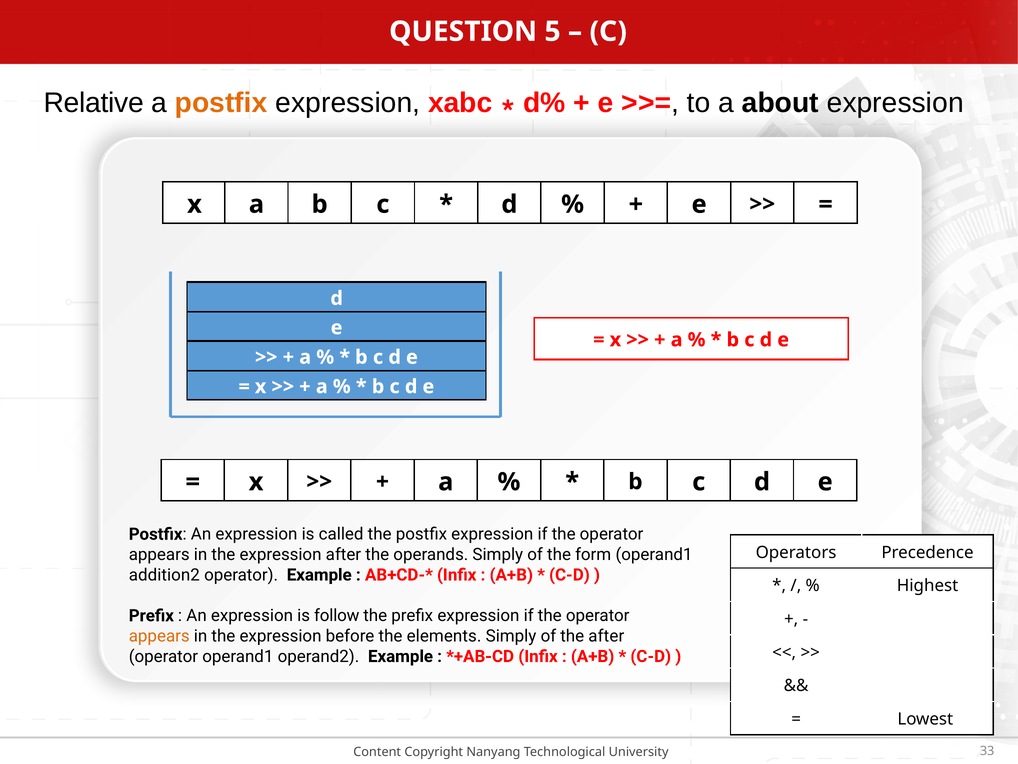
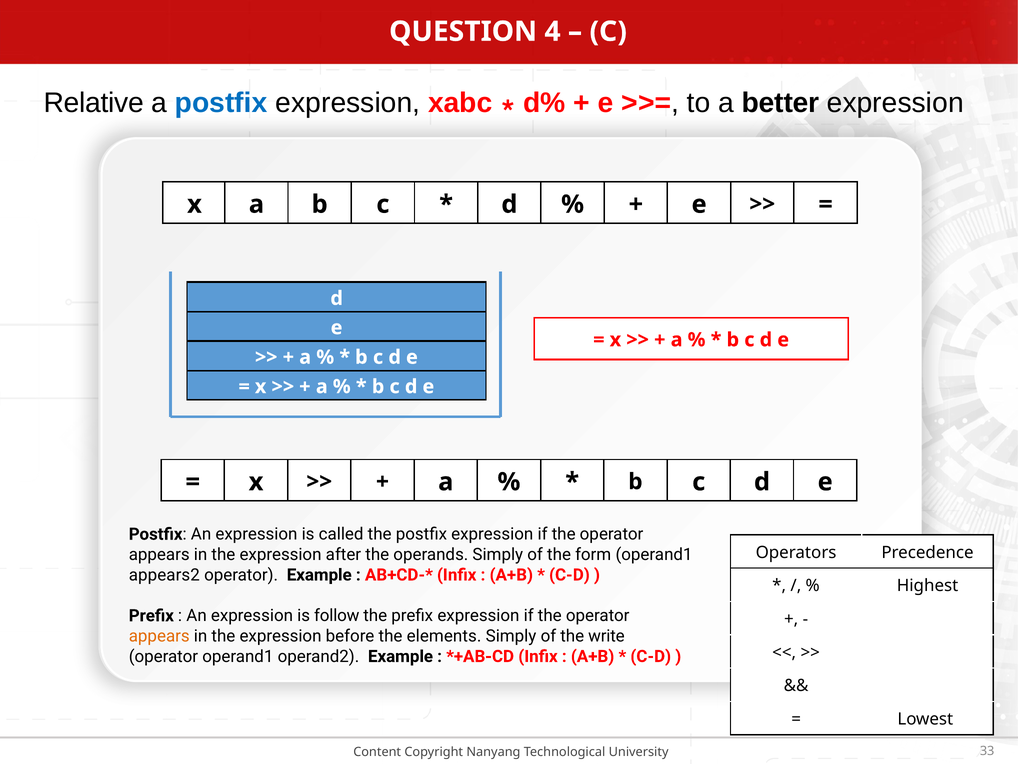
5: 5 -> 4
postfix at (221, 103) colour: orange -> blue
about: about -> better
addition2: addition2 -> appears2
the after: after -> write
